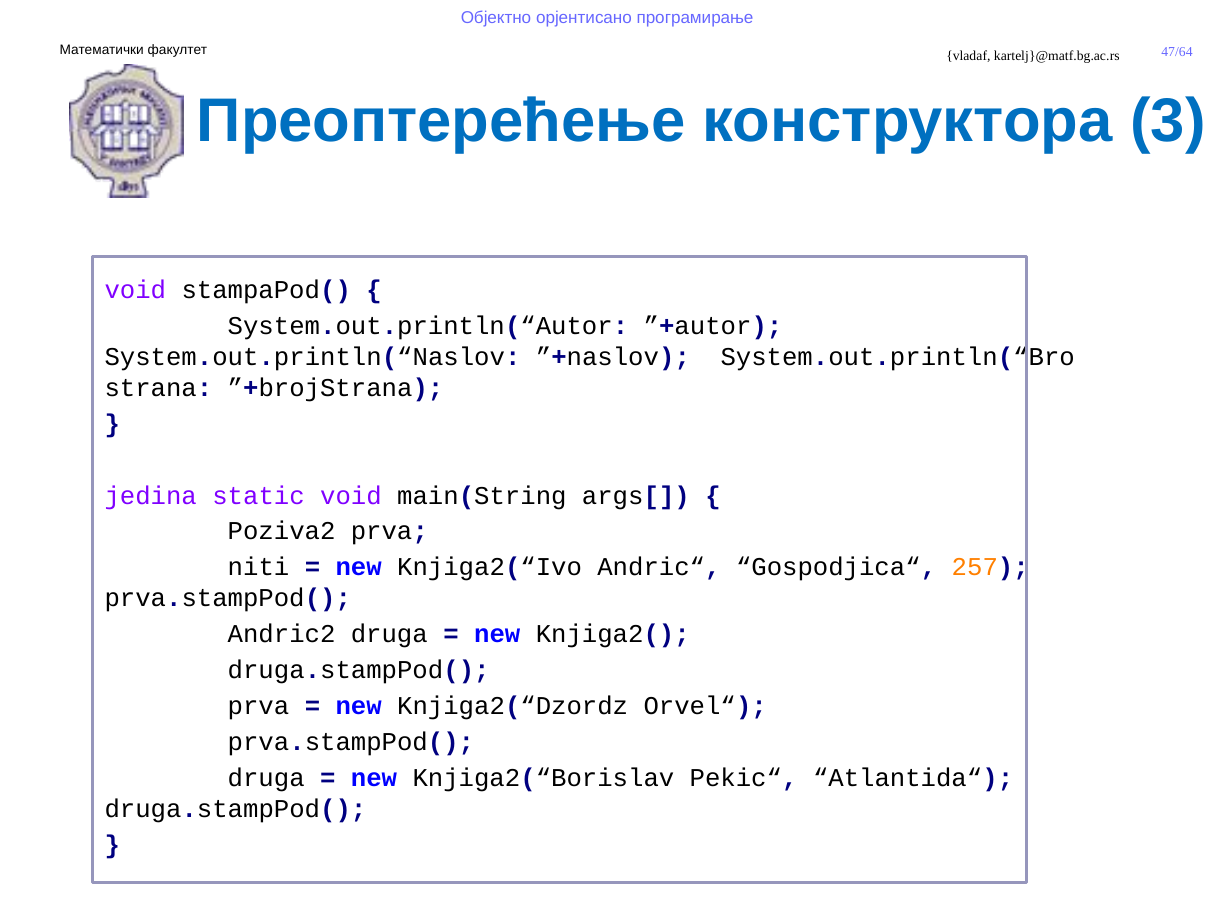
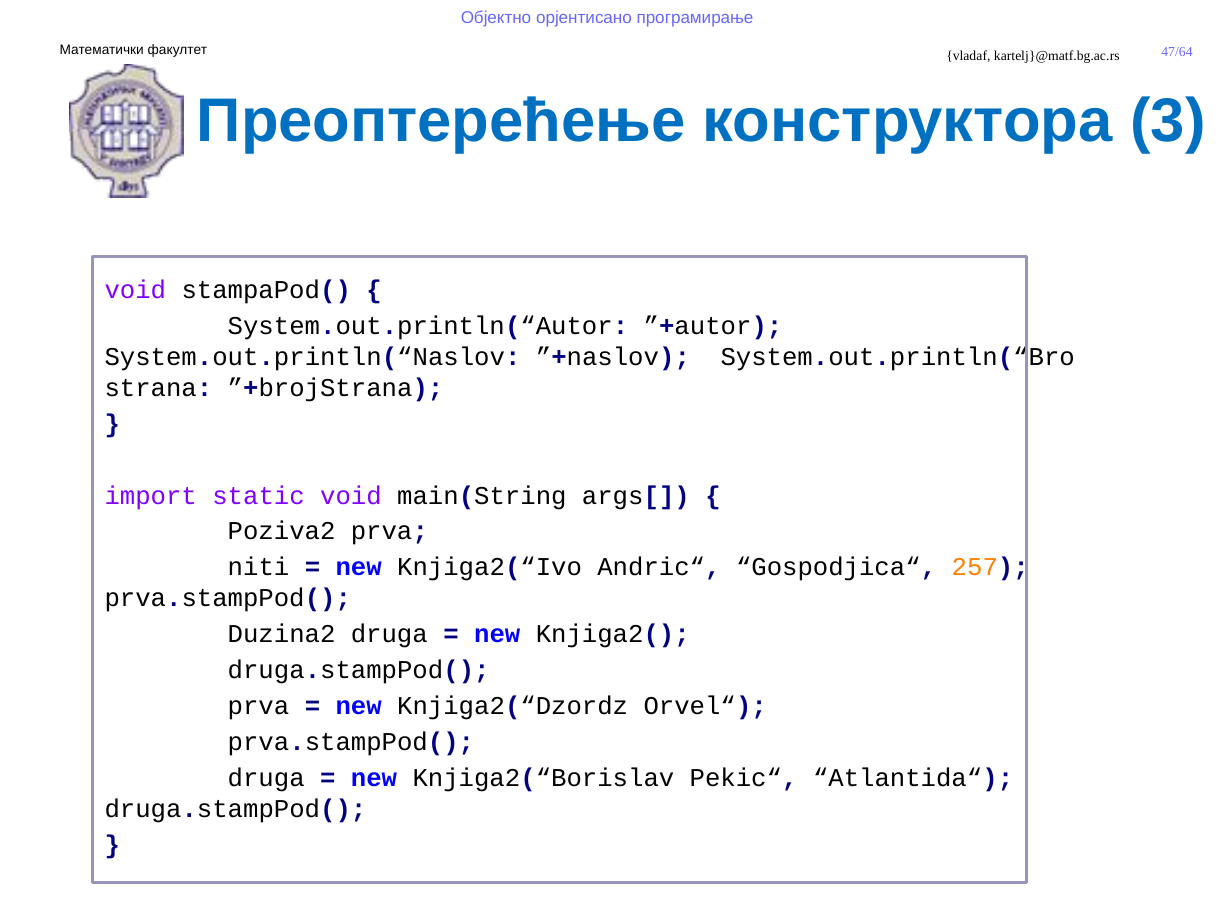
jedina: jedina -> import
Andric2: Andric2 -> Duzina2
